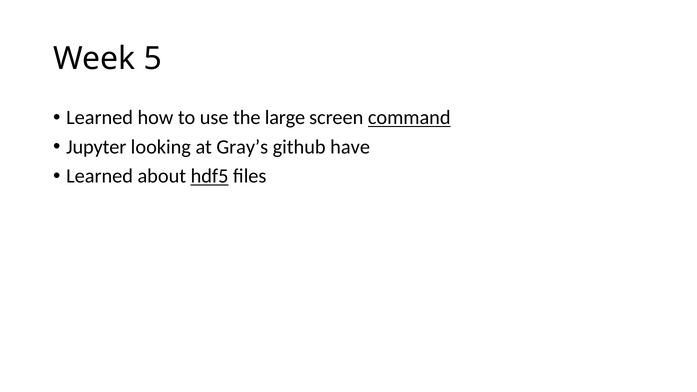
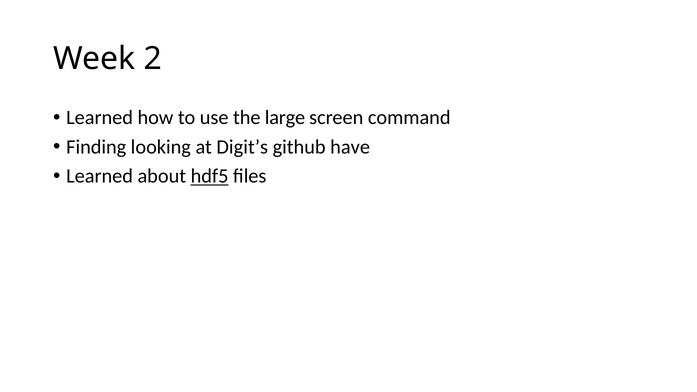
5: 5 -> 2
command underline: present -> none
Jupyter: Jupyter -> Finding
Gray’s: Gray’s -> Digit’s
